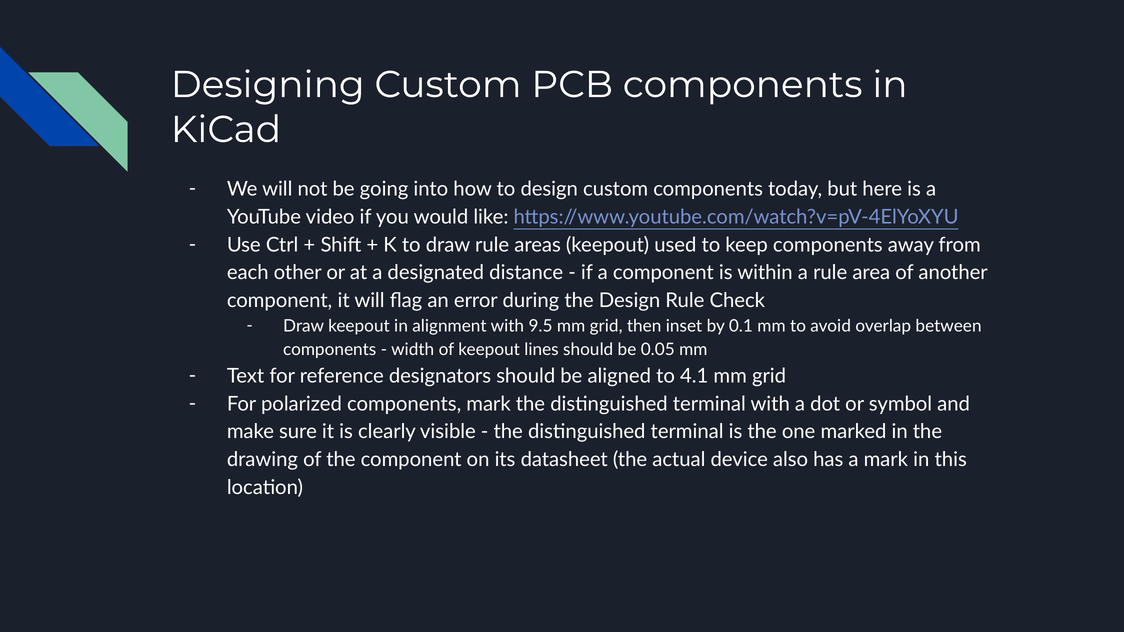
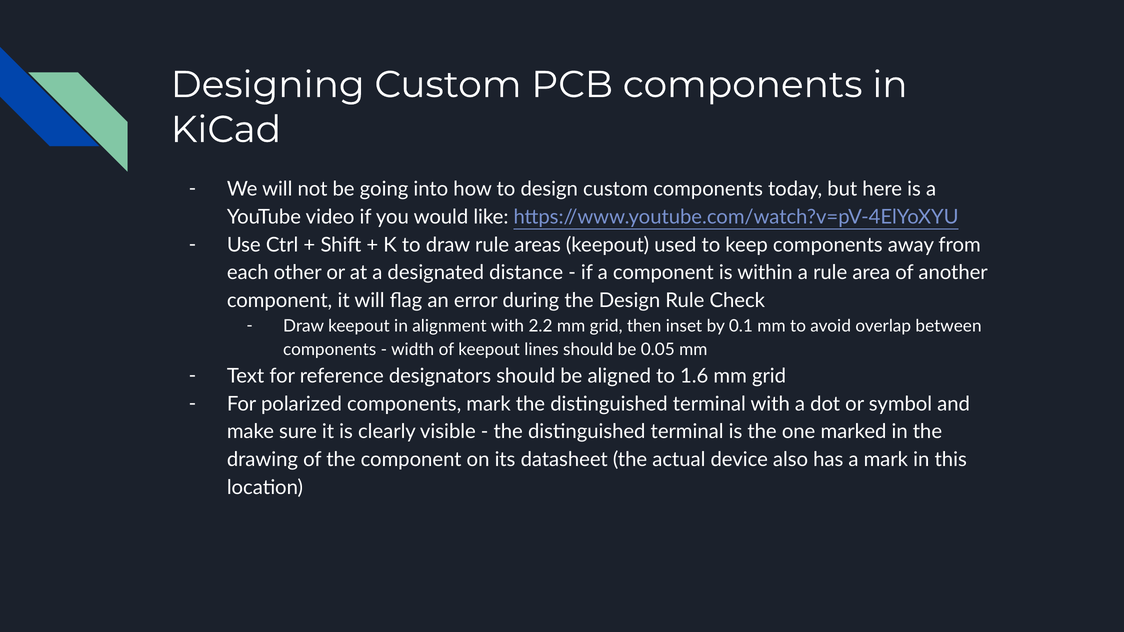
9.5: 9.5 -> 2.2
4.1: 4.1 -> 1.6
